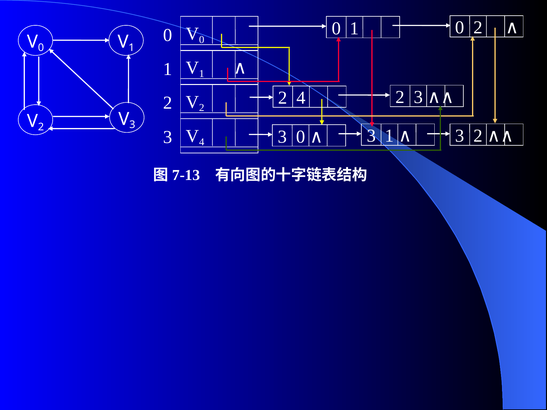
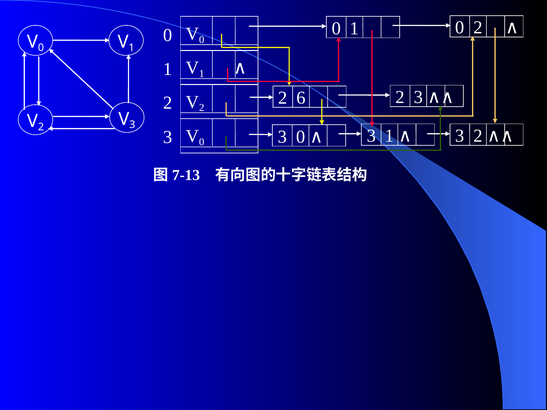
2 4: 4 -> 6
4 at (202, 142): 4 -> 0
